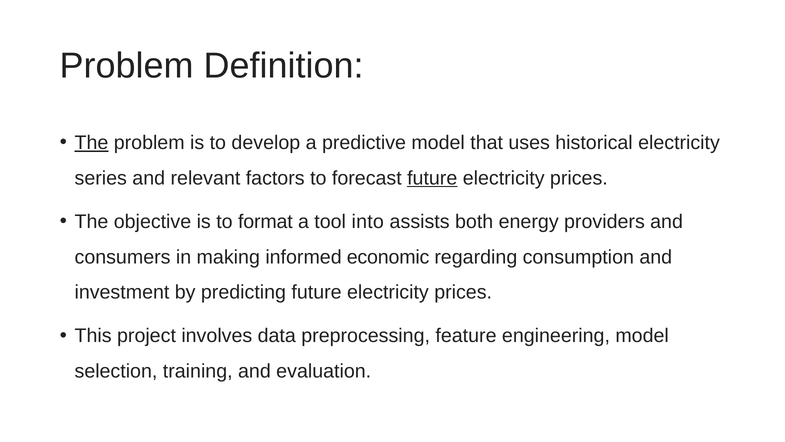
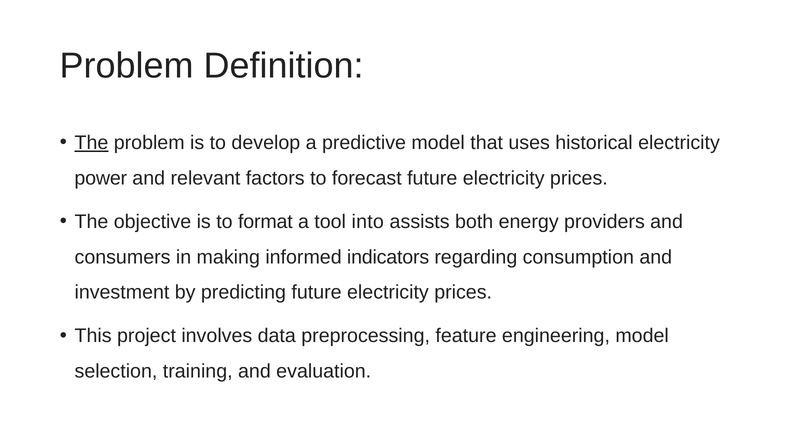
series: series -> power
future at (432, 178) underline: present -> none
economic: economic -> indicators
